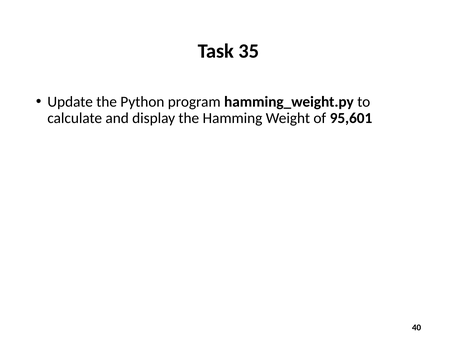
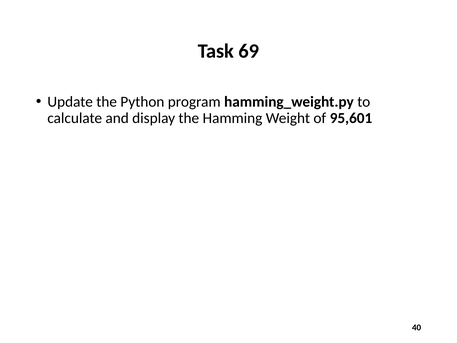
35: 35 -> 69
